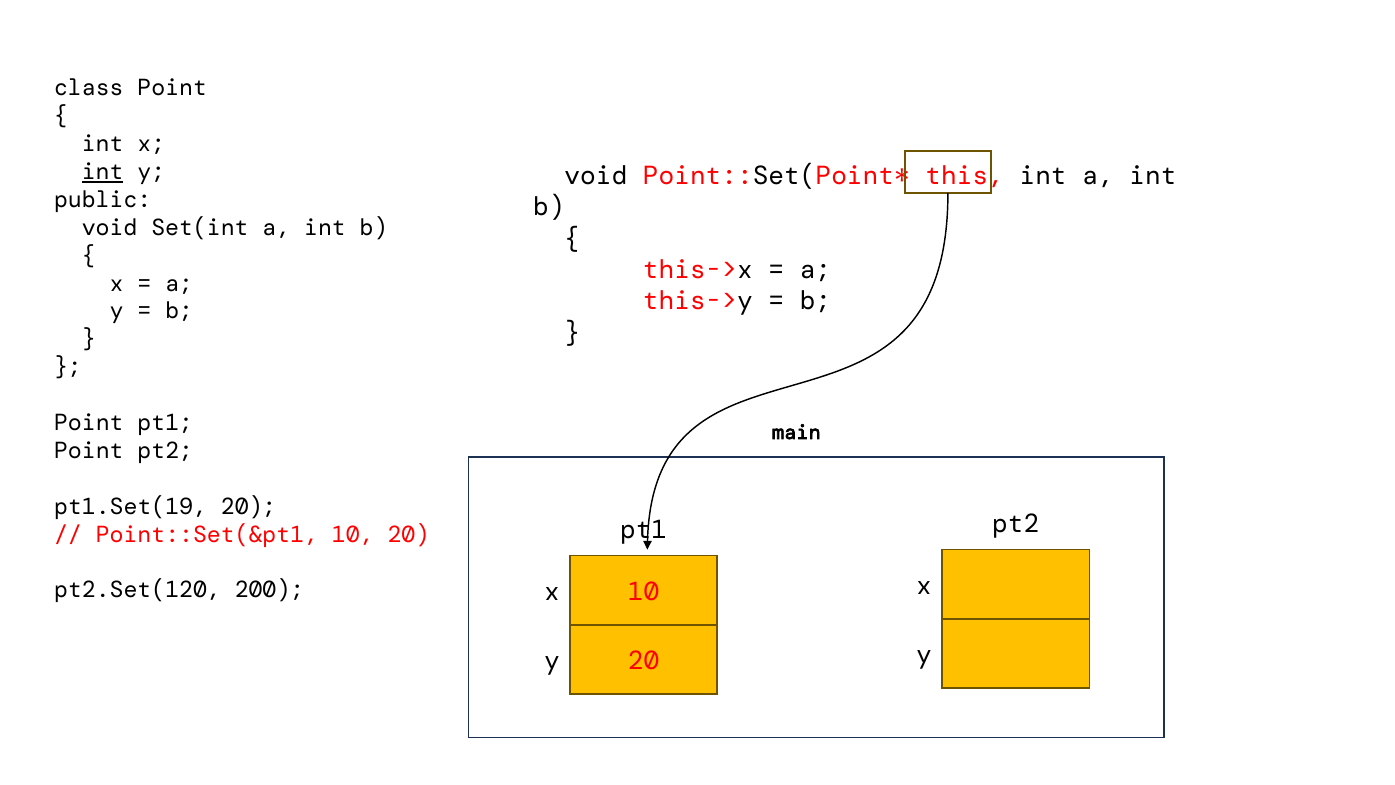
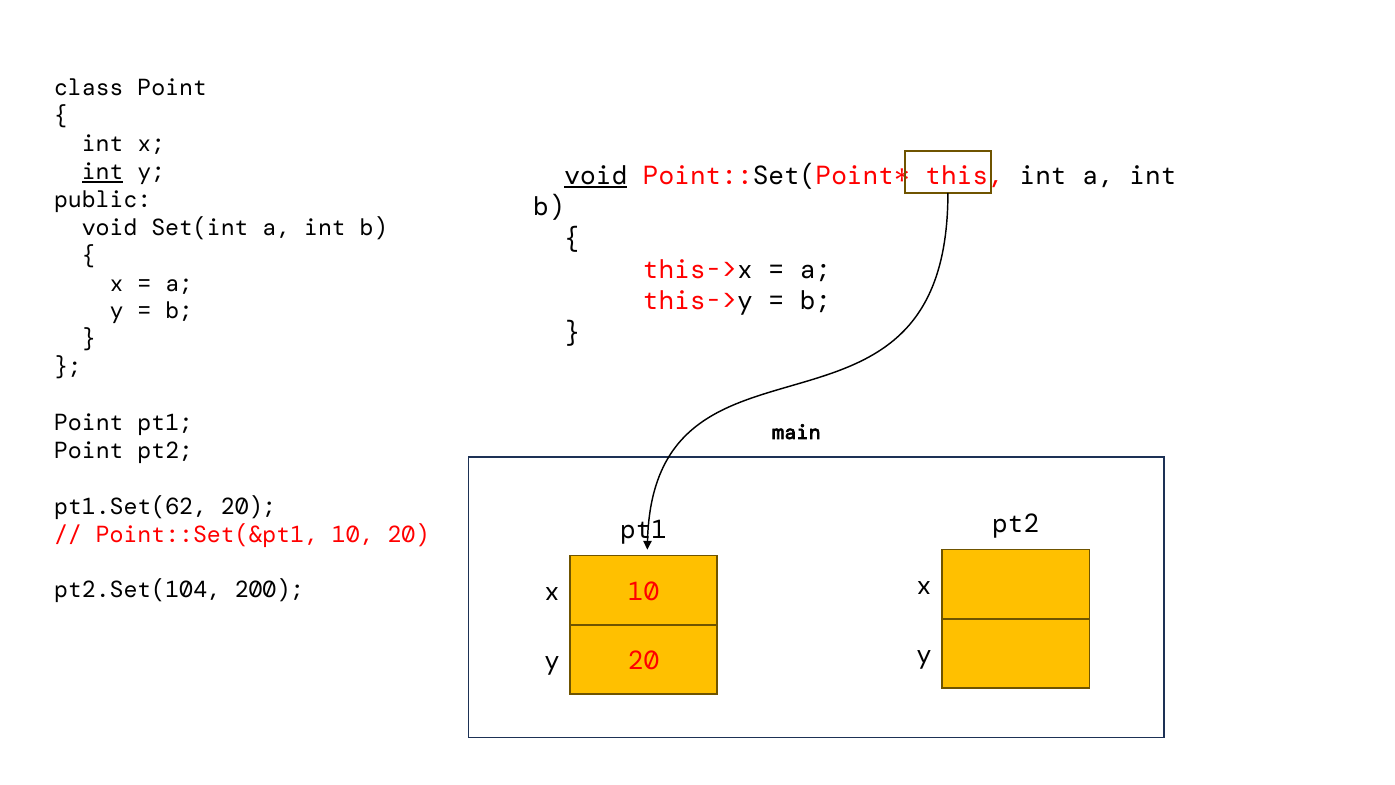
void at (596, 176) underline: none -> present
pt1.Set(19: pt1.Set(19 -> pt1.Set(62
pt2.Set(120: pt2.Set(120 -> pt2.Set(104
